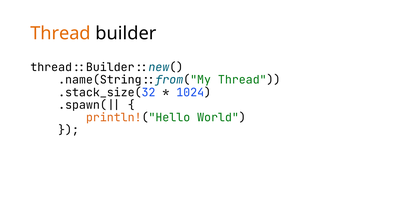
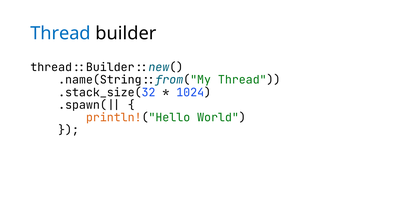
Thread at (61, 33) colour: orange -> blue
